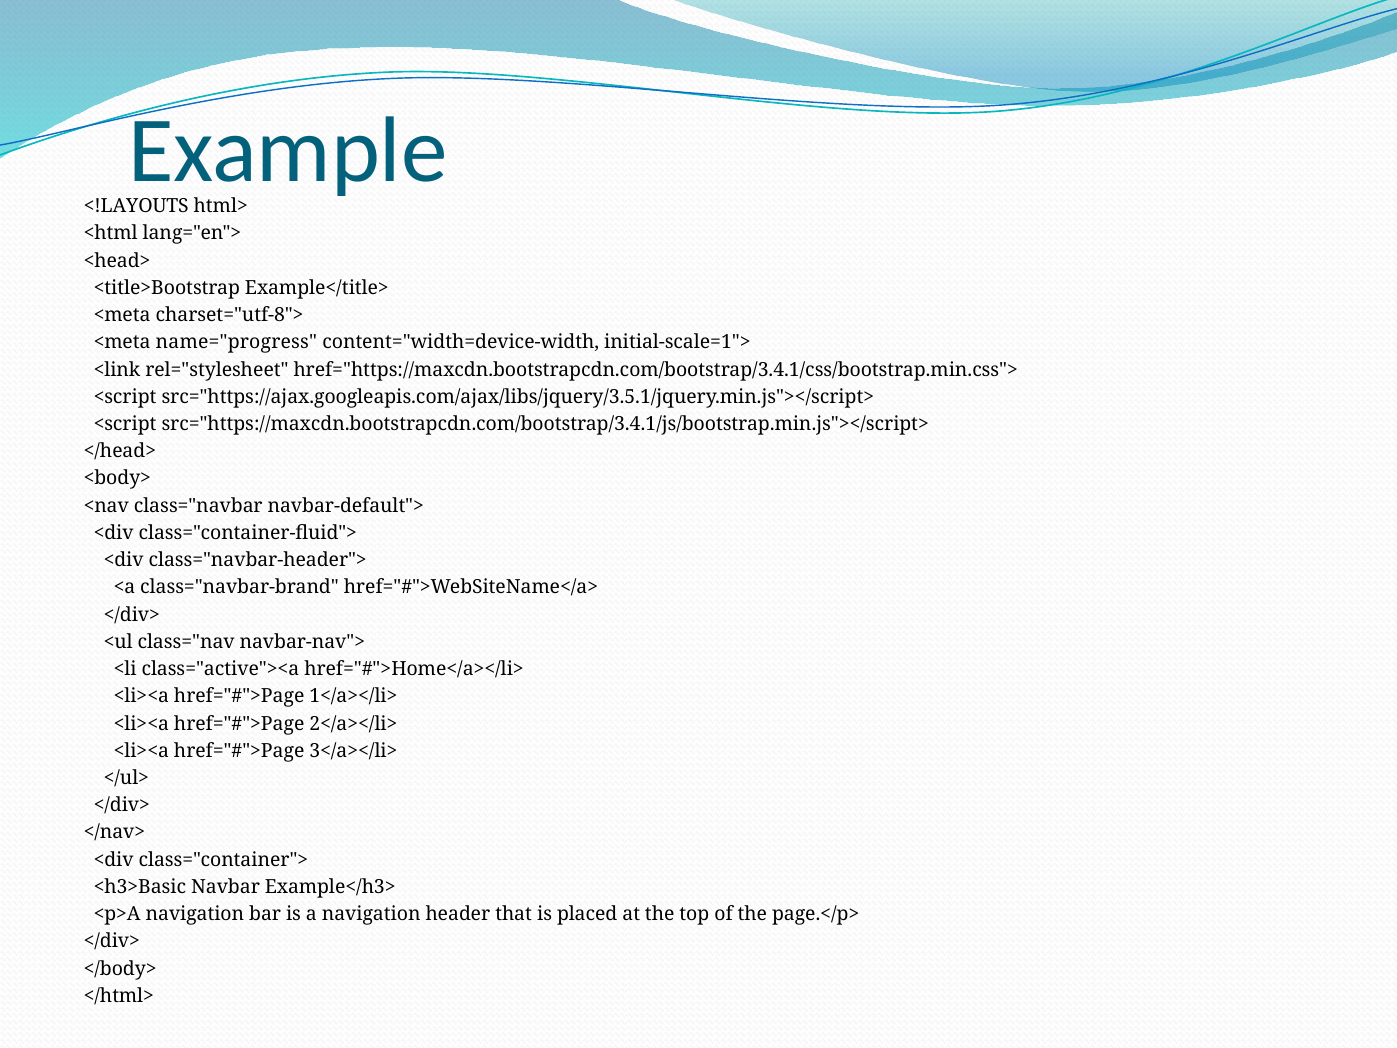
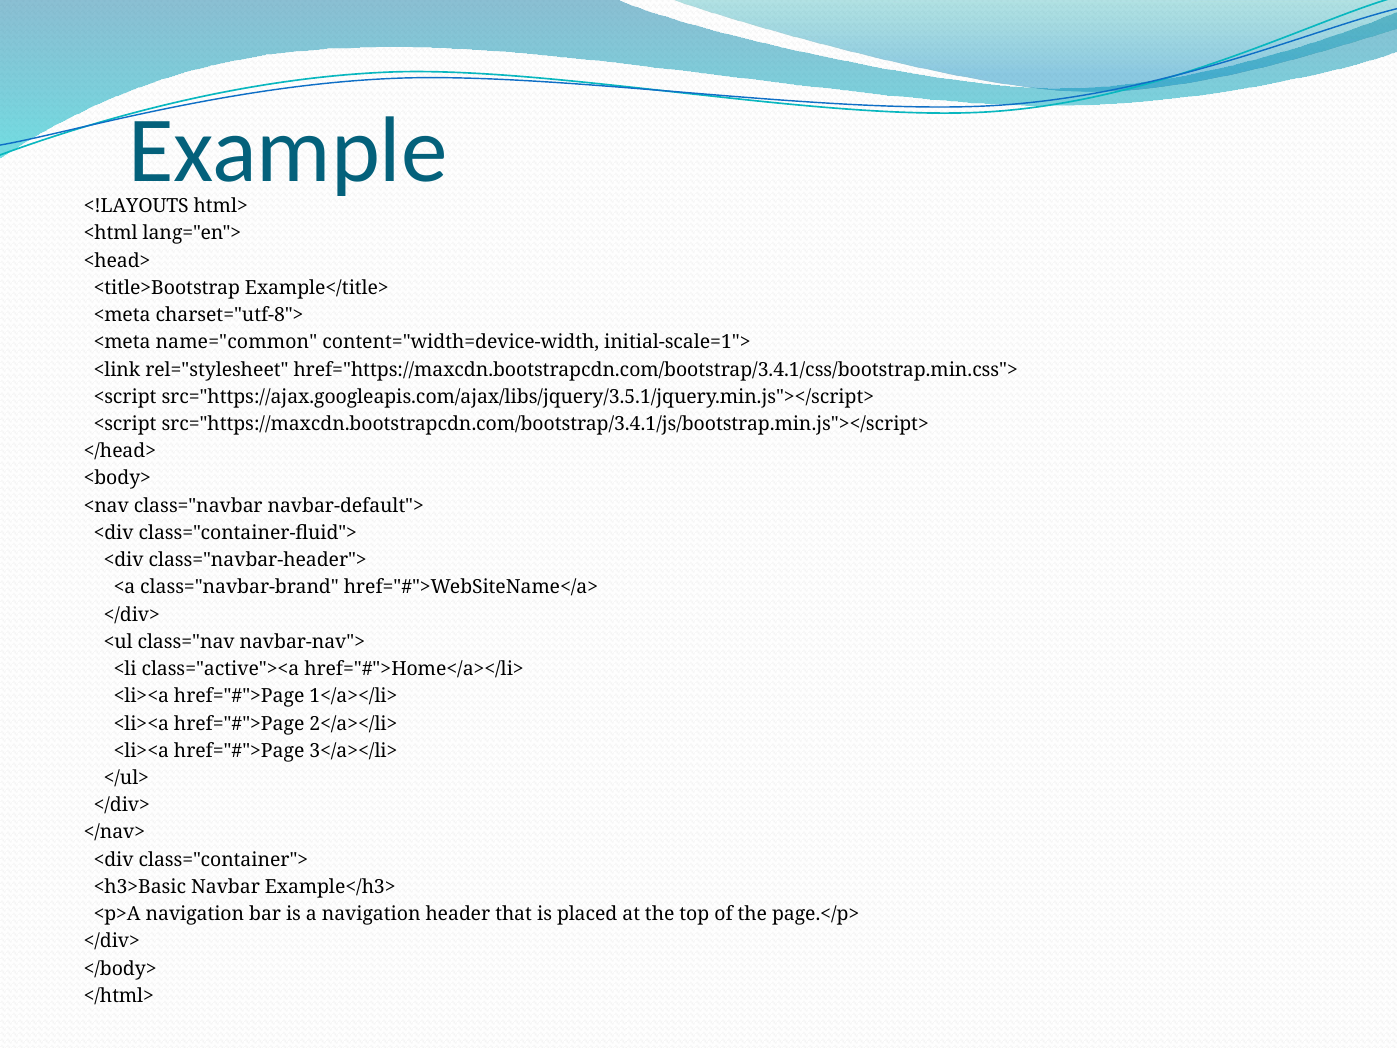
name="progress: name="progress -> name="common
